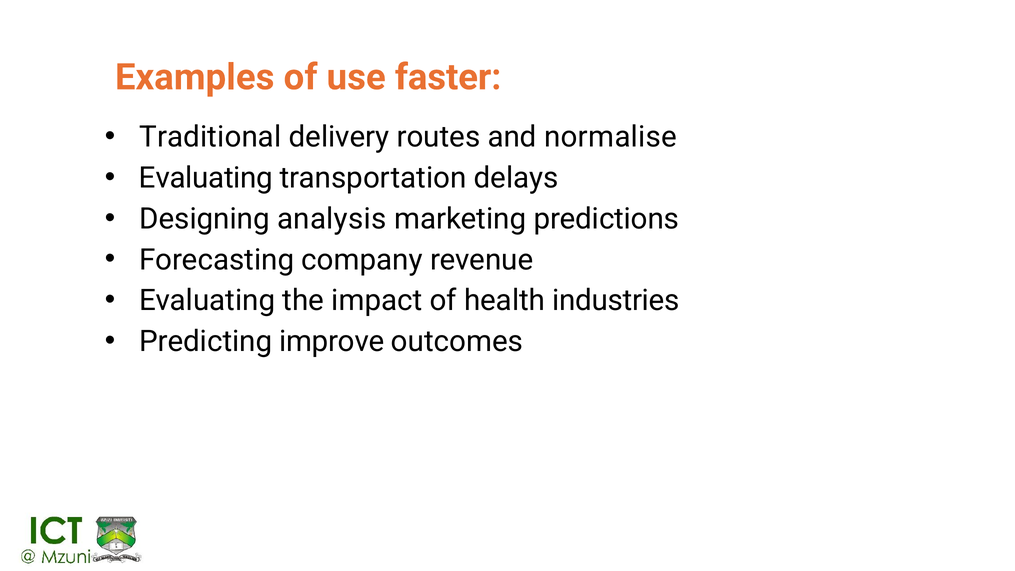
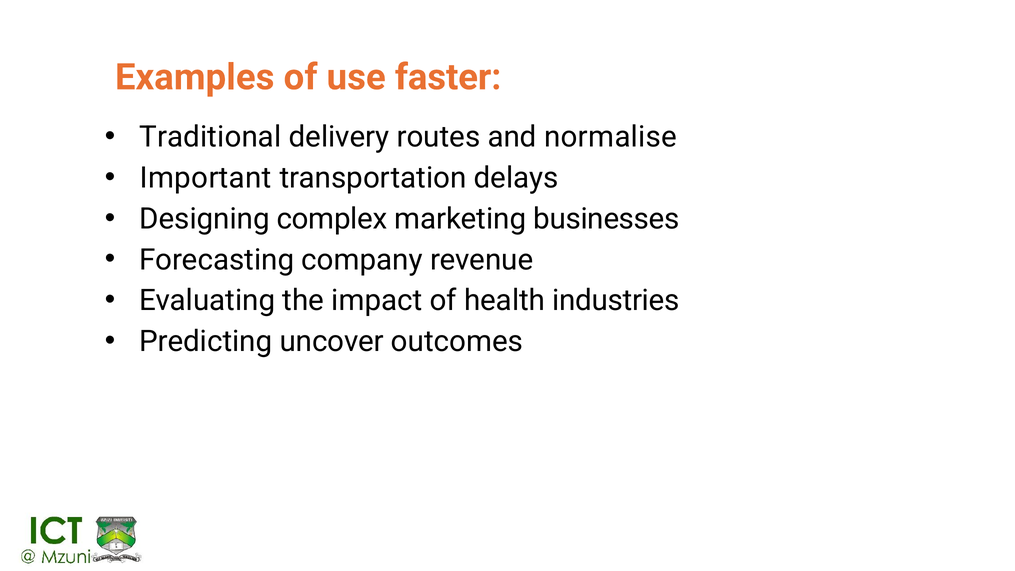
Evaluating at (206, 178): Evaluating -> Important
analysis: analysis -> complex
predictions: predictions -> businesses
improve: improve -> uncover
